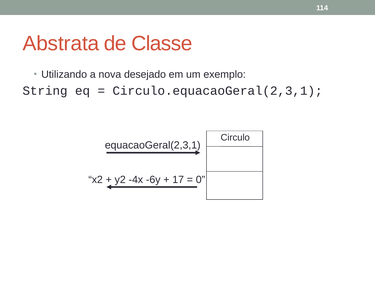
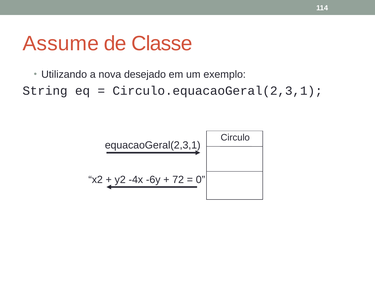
Abstrata: Abstrata -> Assume
17: 17 -> 72
